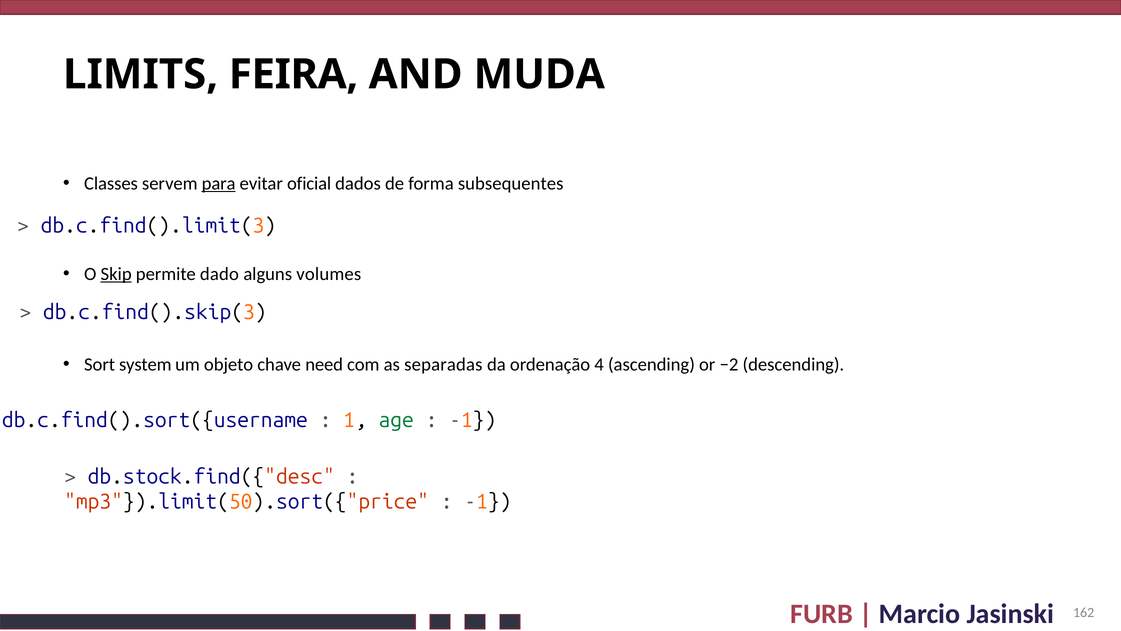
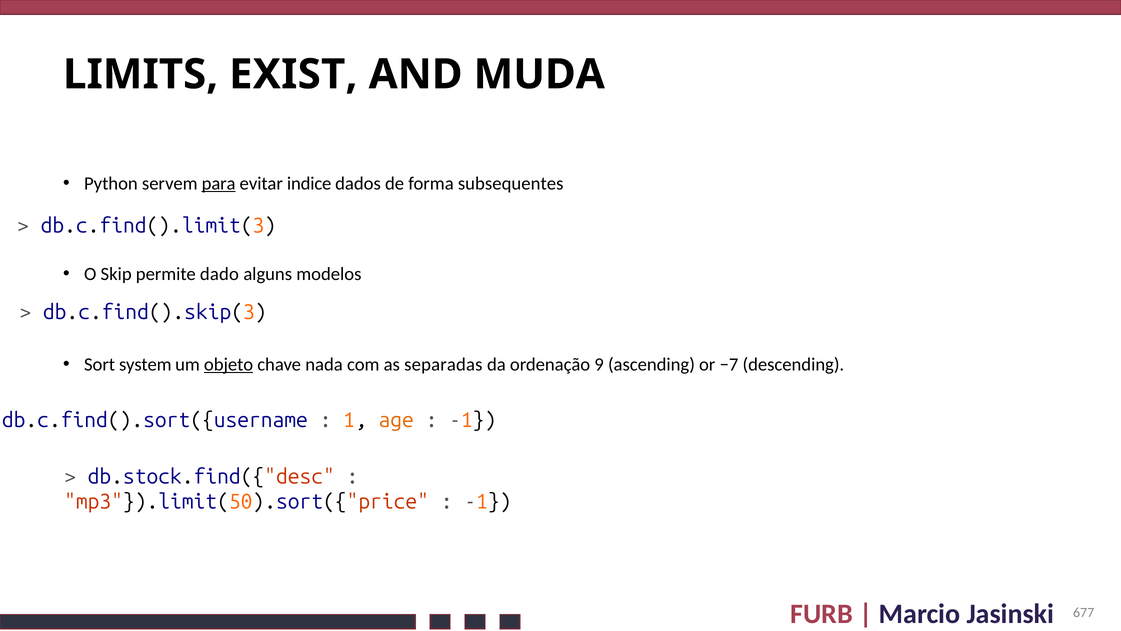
FEIRA: FEIRA -> EXIST
Classes: Classes -> Python
oficial: oficial -> indice
Skip underline: present -> none
volumes: volumes -> modelos
objeto underline: none -> present
need: need -> nada
4: 4 -> 9
−2: −2 -> −7
age colour: green -> orange
162: 162 -> 677
